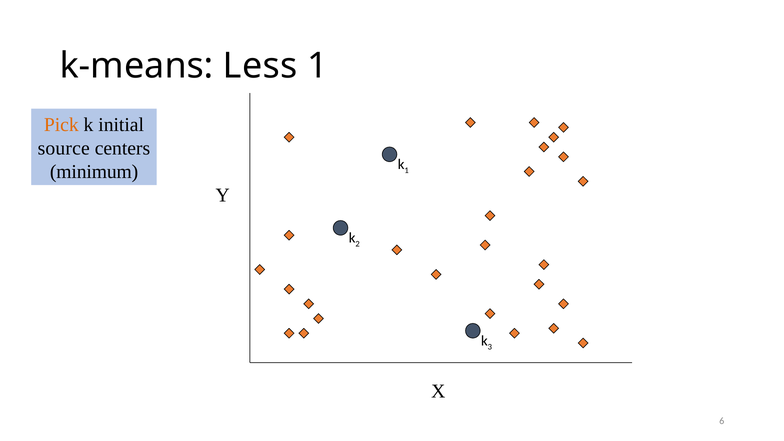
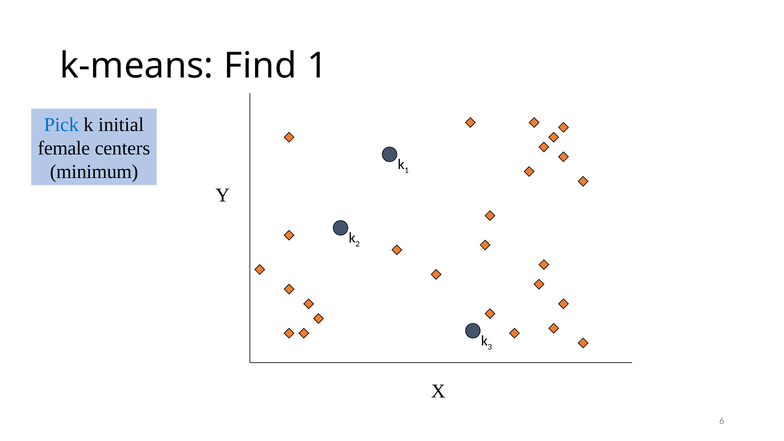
Less: Less -> Find
Pick colour: orange -> blue
source: source -> female
